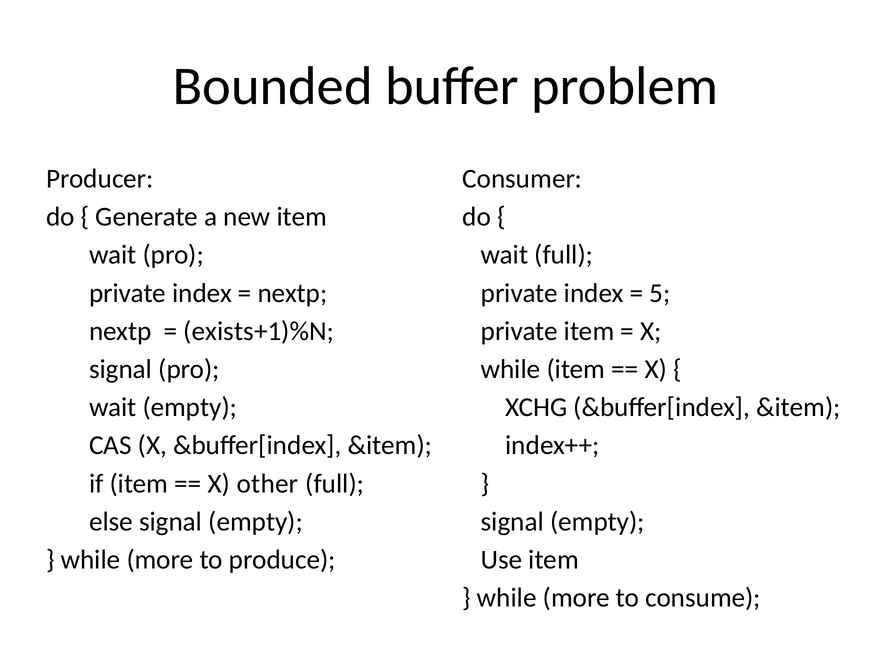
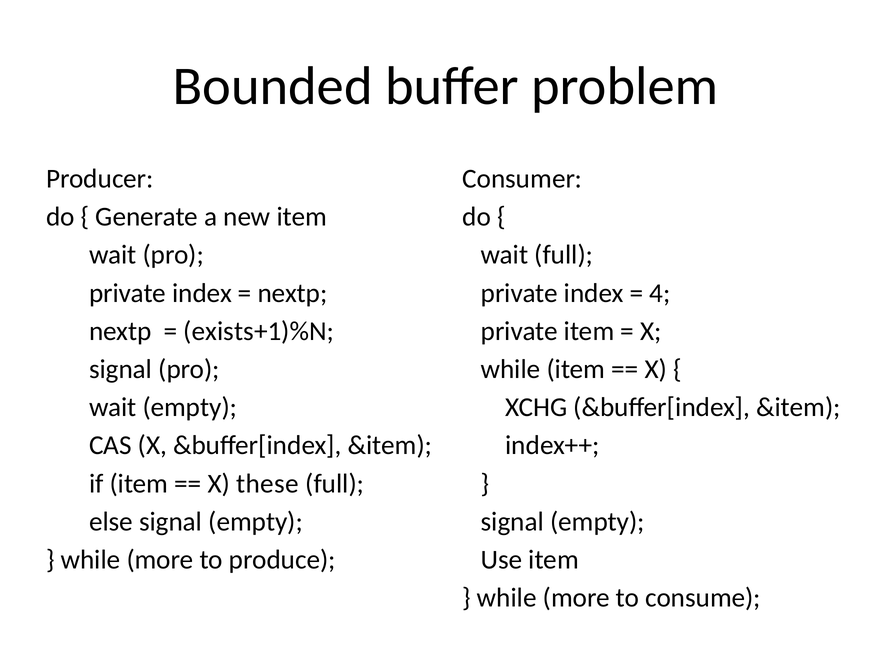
5: 5 -> 4
other: other -> these
